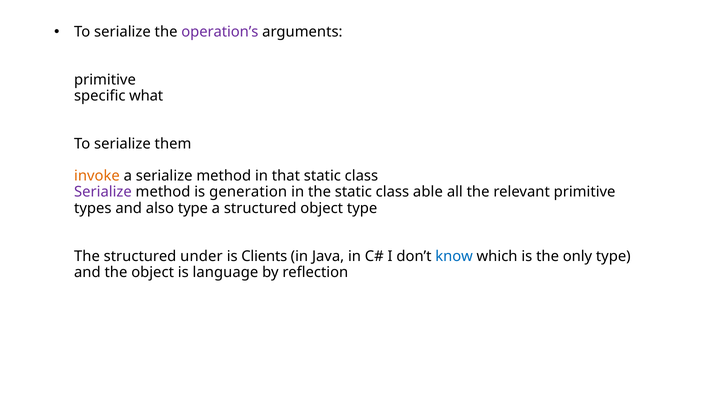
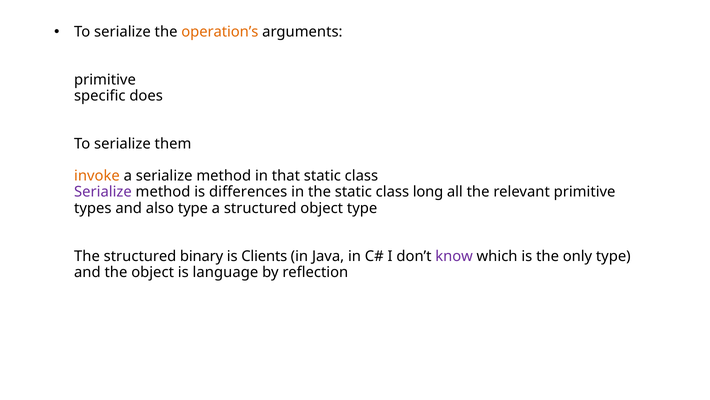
operation’s colour: purple -> orange
what: what -> does
generation: generation -> differences
able: able -> long
under: under -> binary
know colour: blue -> purple
